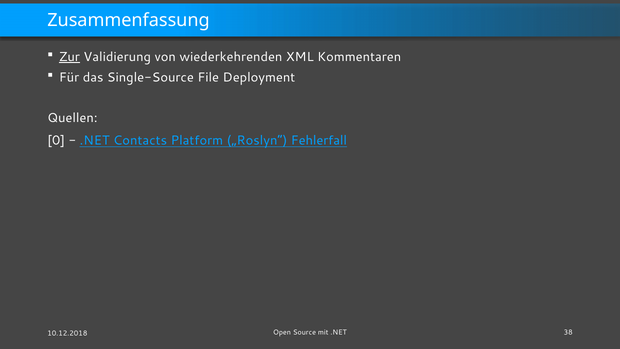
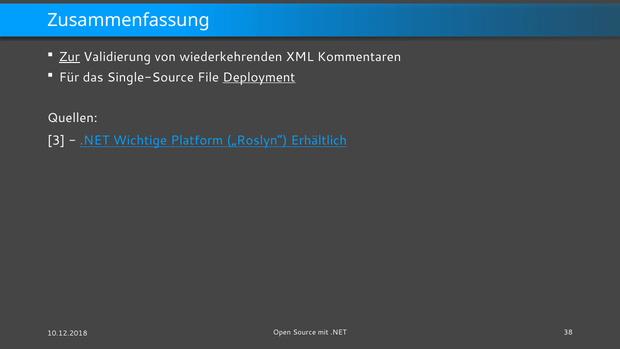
Deployment underline: none -> present
0: 0 -> 3
Contacts: Contacts -> Wichtige
Fehlerfall: Fehlerfall -> Erhältlich
